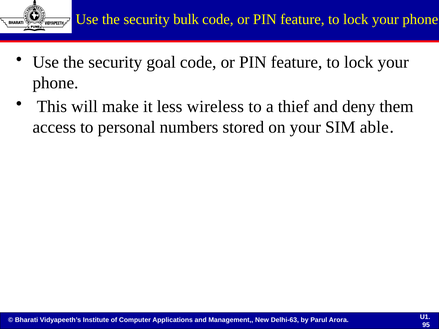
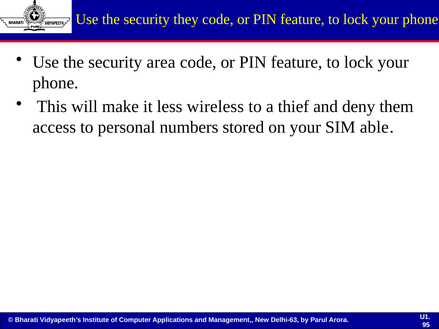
bulk: bulk -> they
goal: goal -> area
